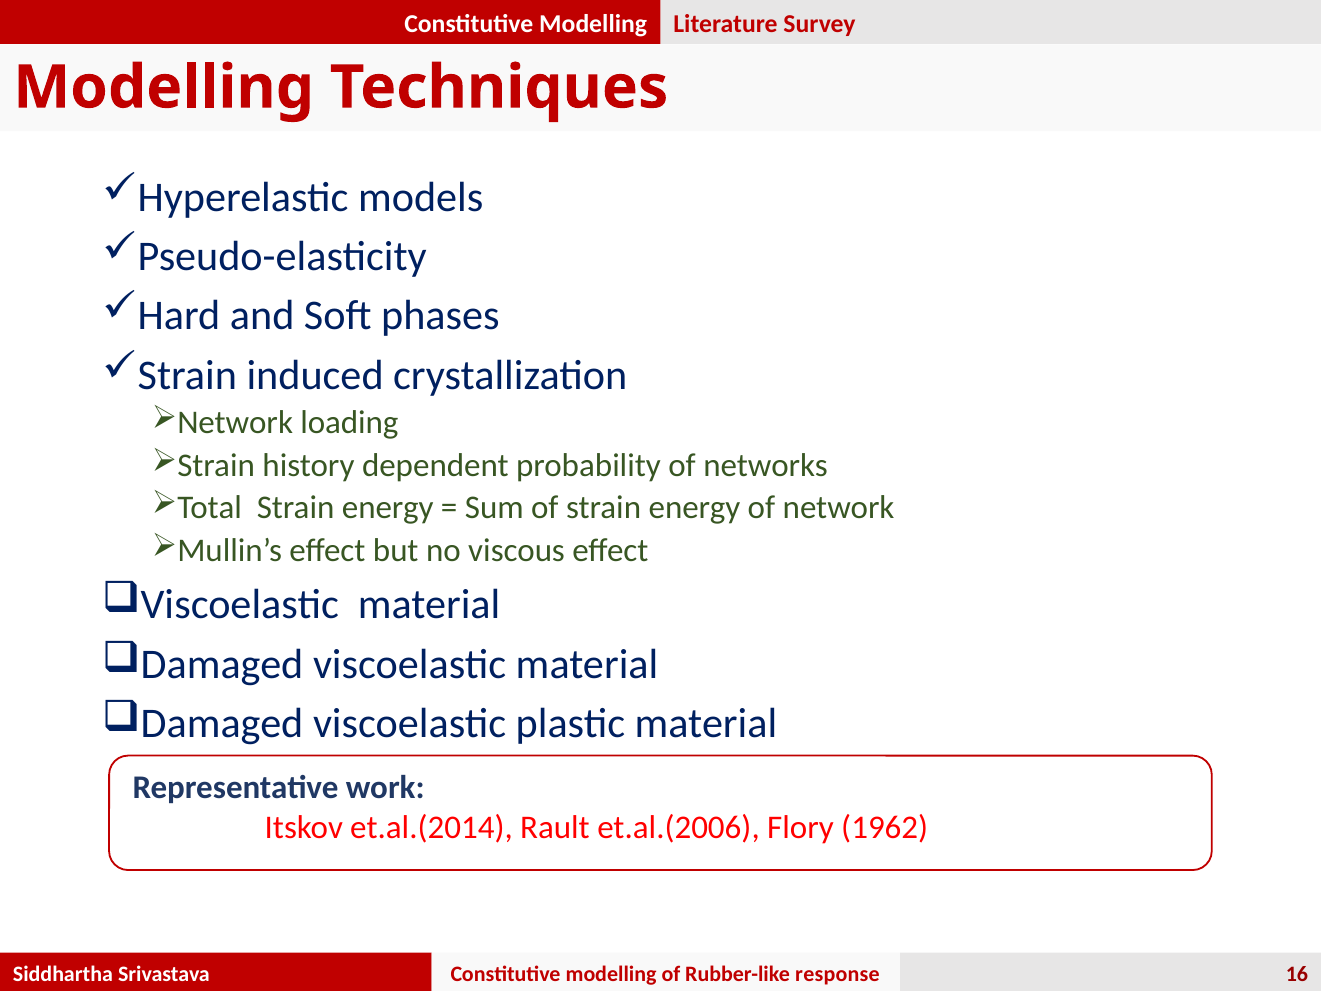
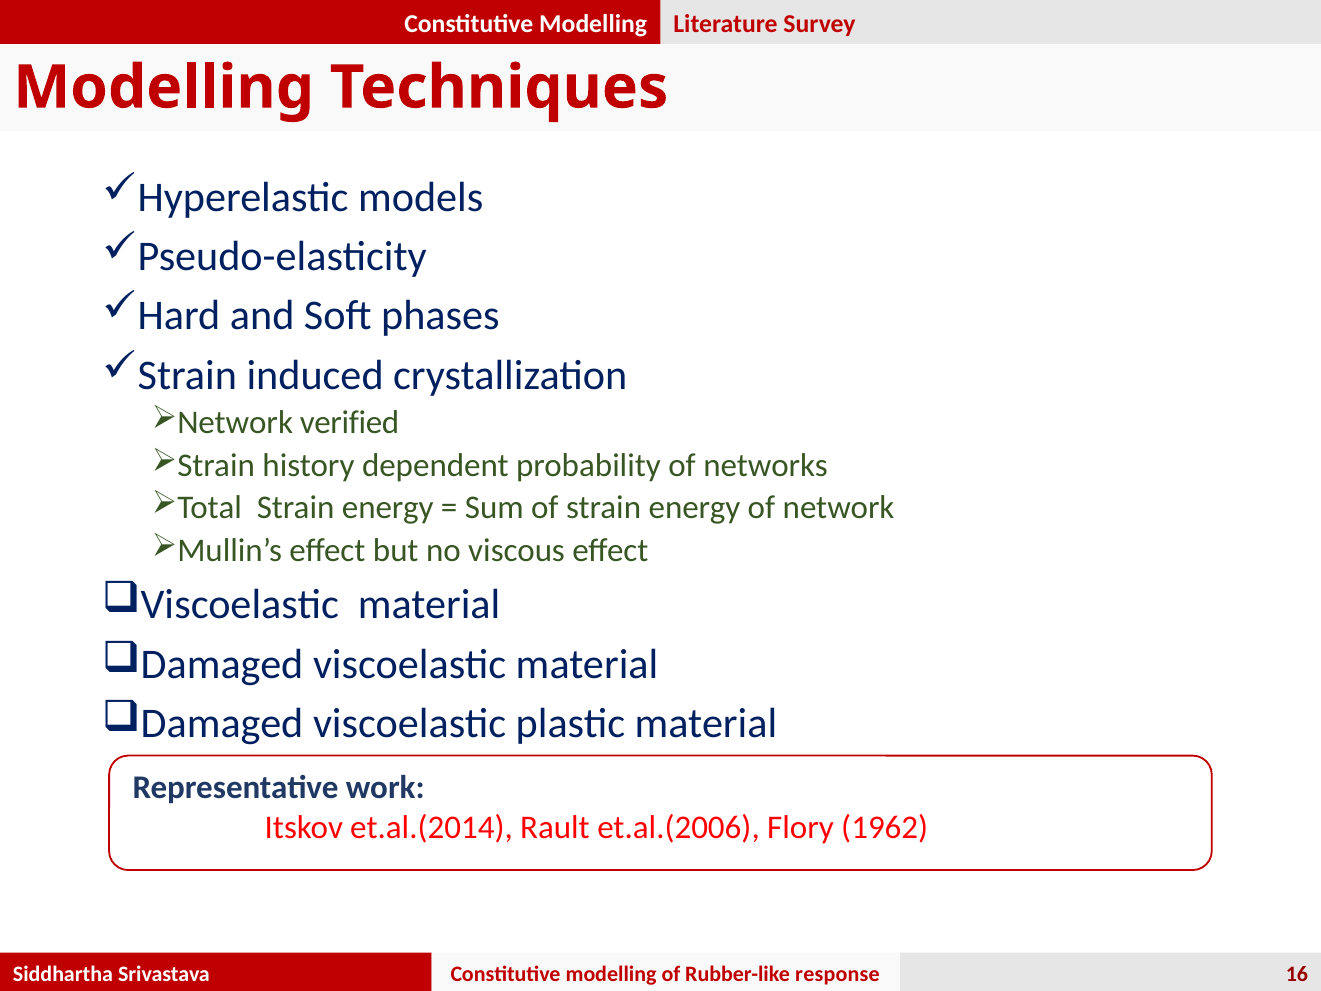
loading: loading -> verified
